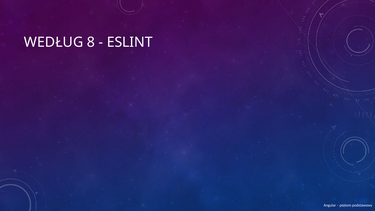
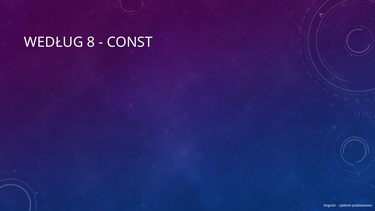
ESLINT: ESLINT -> CONST
